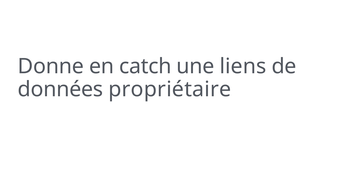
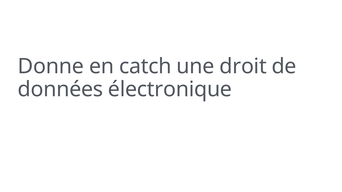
liens: liens -> droit
propriétaire: propriétaire -> électronique
